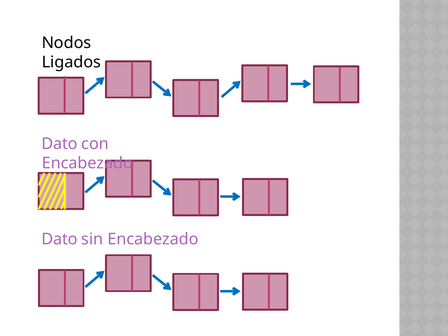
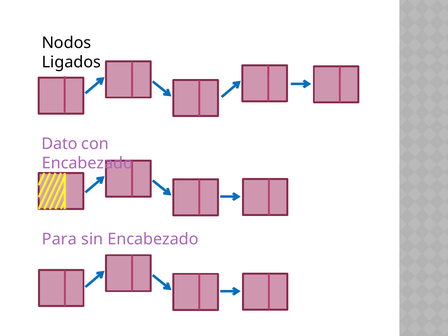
Dato at (59, 239): Dato -> Para
